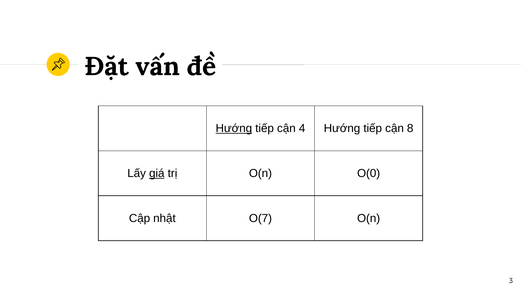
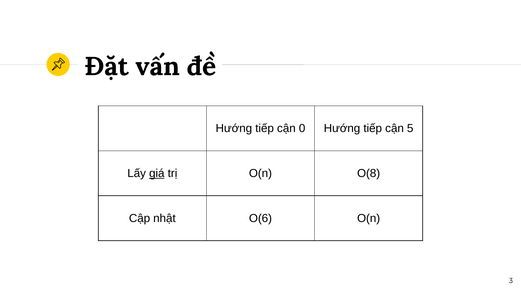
Hướng at (234, 129) underline: present -> none
4: 4 -> 0
8: 8 -> 5
O(0: O(0 -> O(8
O(7: O(7 -> O(6
